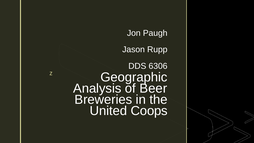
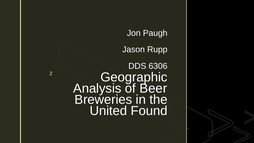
Coops: Coops -> Found
